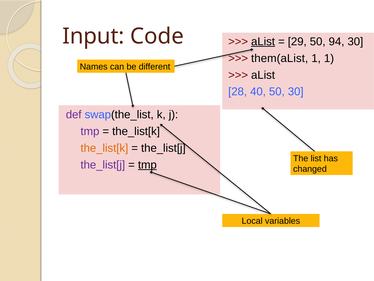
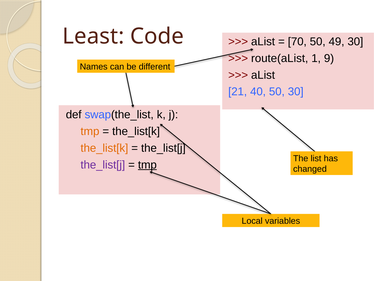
Input: Input -> Least
aList at (263, 41) underline: present -> none
29: 29 -> 70
94: 94 -> 49
them(aList: them(aList -> route(aList
1 1: 1 -> 9
28: 28 -> 21
def colour: purple -> black
tmp at (90, 131) colour: purple -> orange
